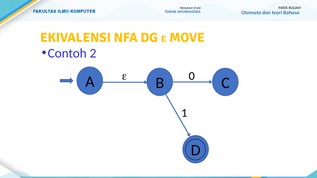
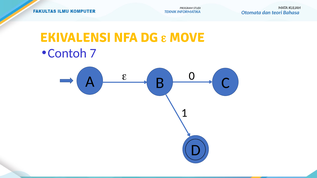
2: 2 -> 7
